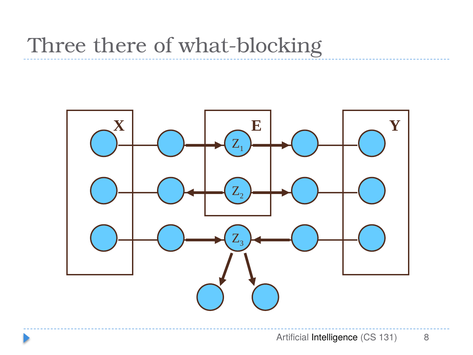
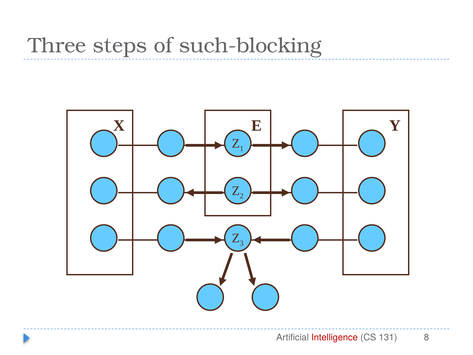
there: there -> steps
what-blocking: what-blocking -> such-blocking
Intelligence colour: black -> red
